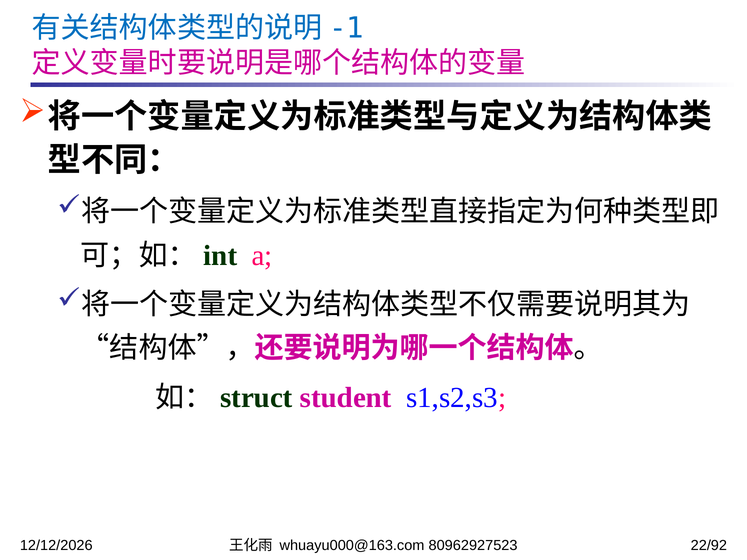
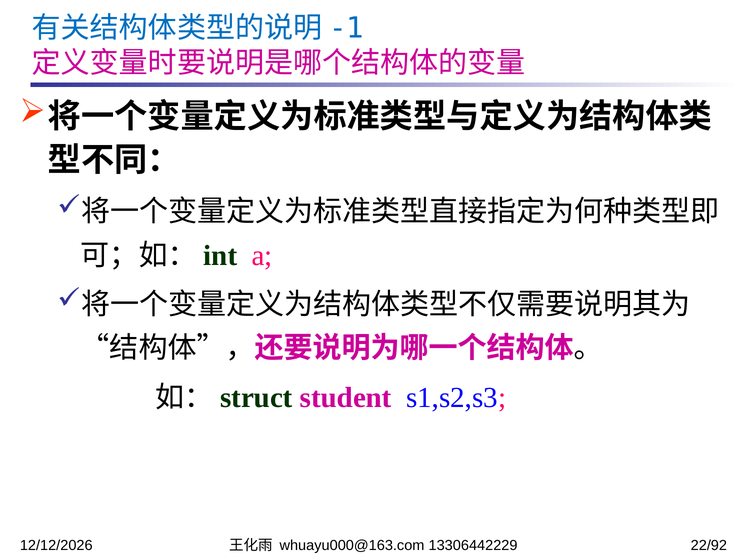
80962927523: 80962927523 -> 13306442229
